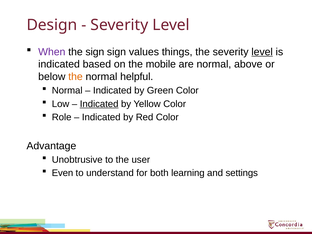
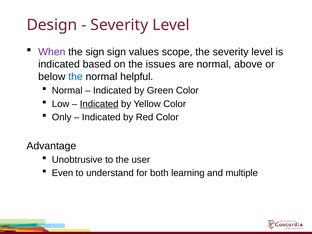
things: things -> scope
level at (262, 52) underline: present -> none
mobile: mobile -> issues
the at (75, 77) colour: orange -> blue
Role: Role -> Only
settings: settings -> multiple
